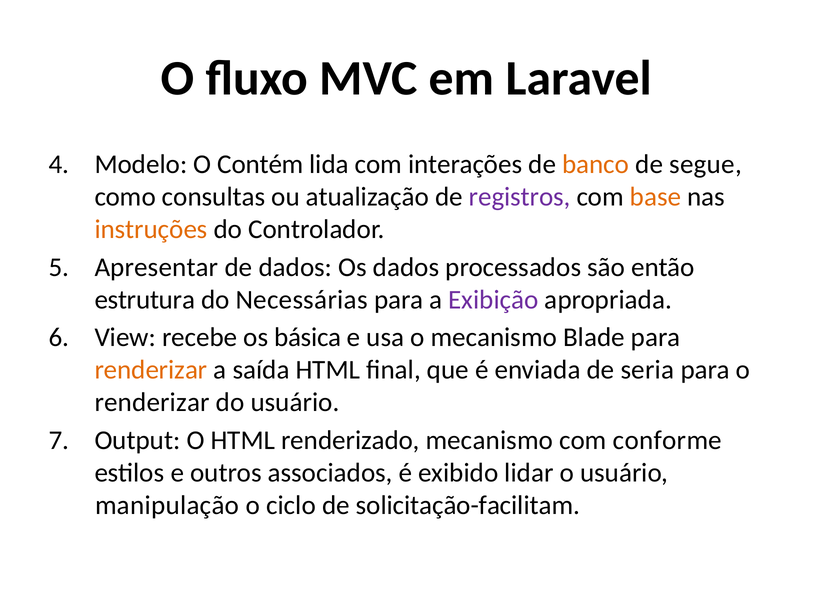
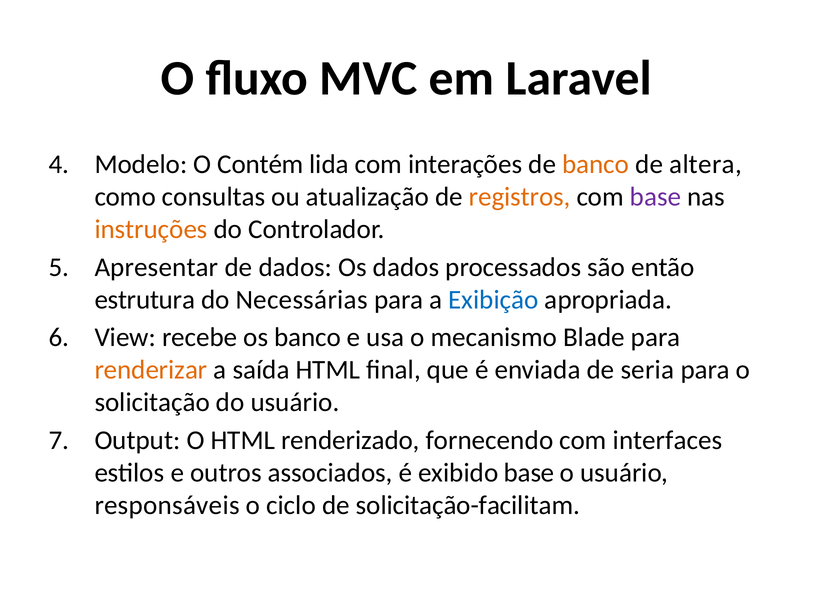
segue: segue -> altera
registros colour: purple -> orange
base at (655, 197) colour: orange -> purple
Exibição colour: purple -> blue
os básica: básica -> banco
renderizar at (152, 403): renderizar -> solicitação
renderizado mecanismo: mecanismo -> fornecendo
conforme: conforme -> interfaces
exibido lidar: lidar -> base
manipulação: manipulação -> responsáveis
